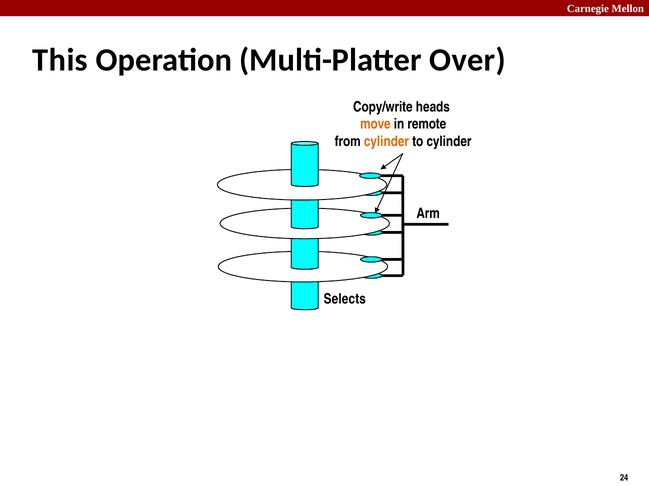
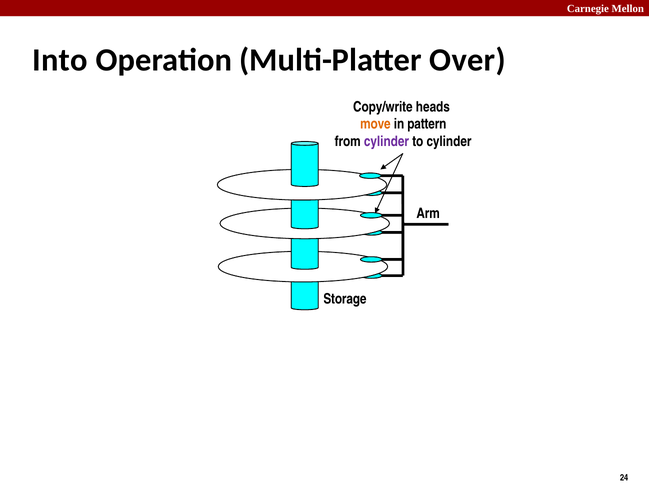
This: This -> Into
remote: remote -> pattern
cylinder at (386, 142) colour: orange -> purple
Selects: Selects -> Storage
